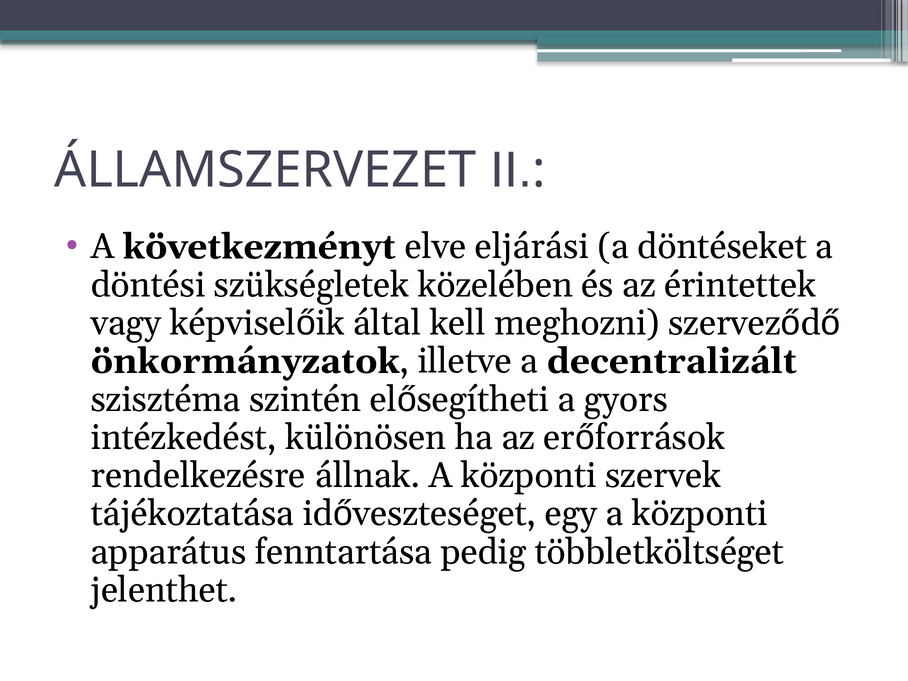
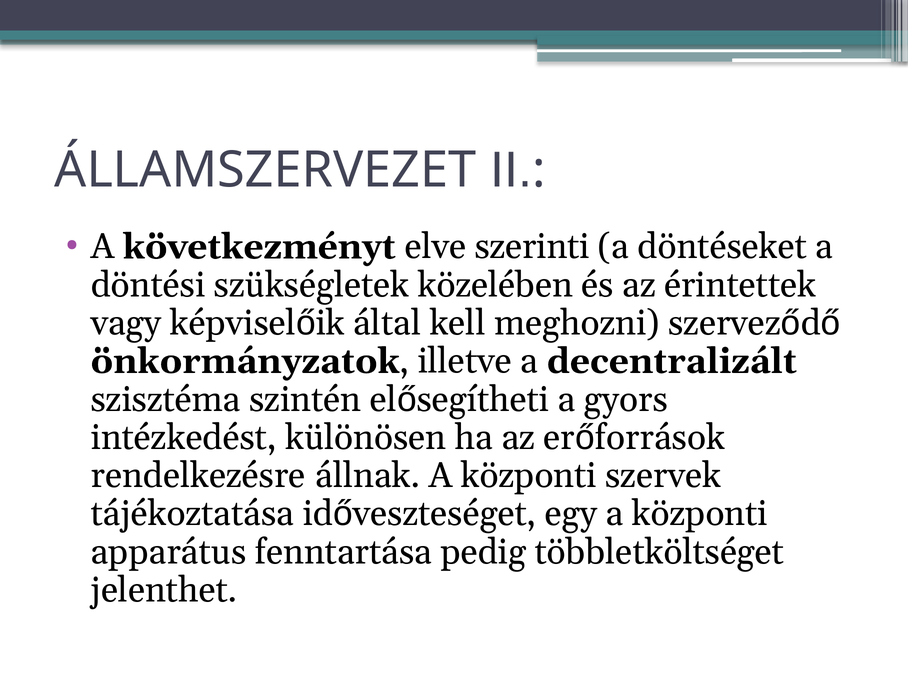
eljárási: eljárási -> szerinti
